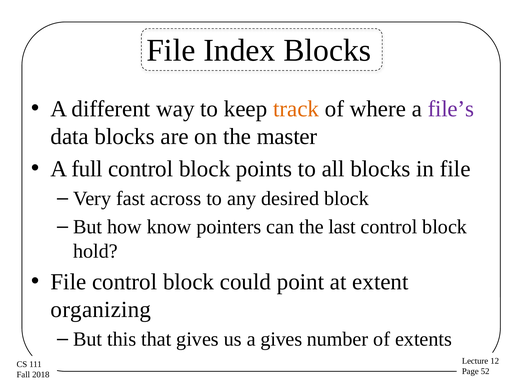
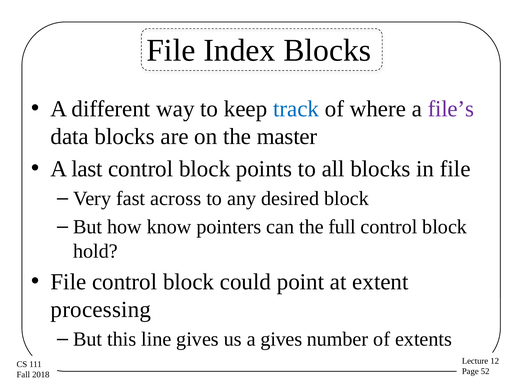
track colour: orange -> blue
full: full -> last
last: last -> full
organizing: organizing -> processing
that: that -> line
